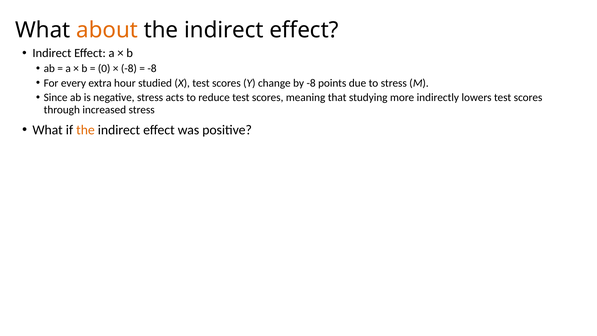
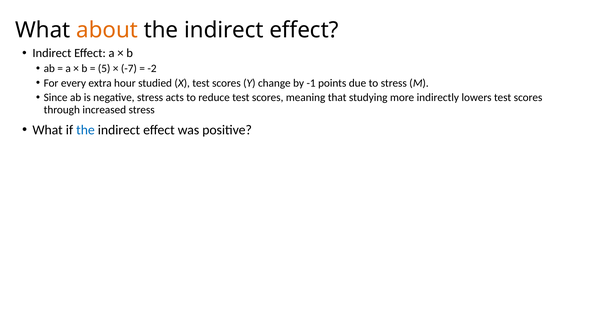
0: 0 -> 5
-8 at (129, 68): -8 -> -7
-8 at (152, 68): -8 -> -2
by -8: -8 -> -1
the at (85, 130) colour: orange -> blue
